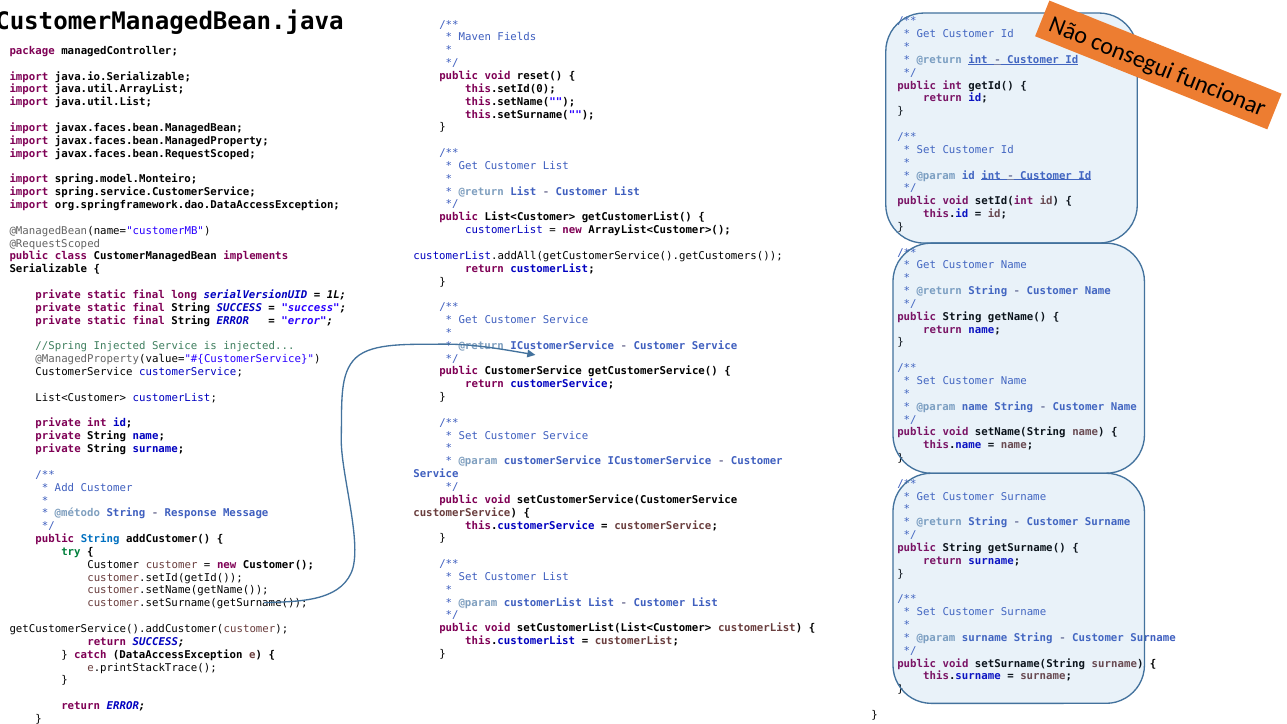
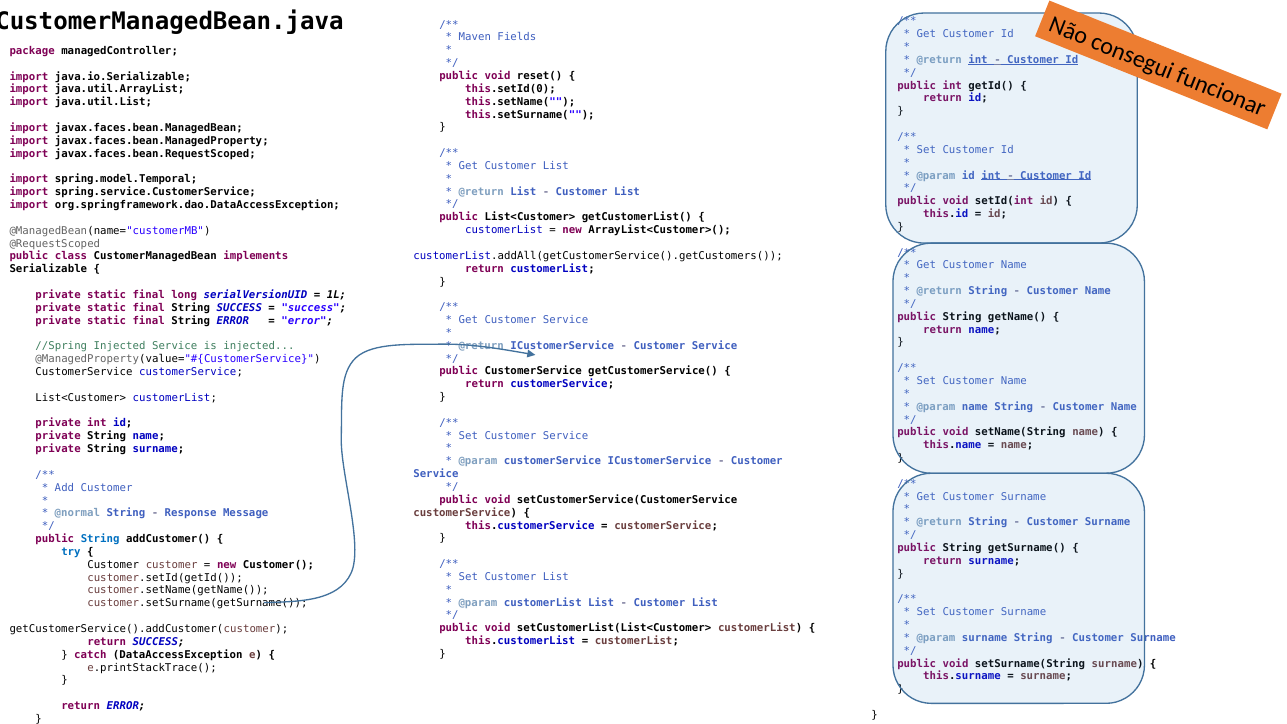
spring.model.Monteiro: spring.model.Monteiro -> spring.model.Temporal
@método: @método -> @normal
try colour: green -> blue
